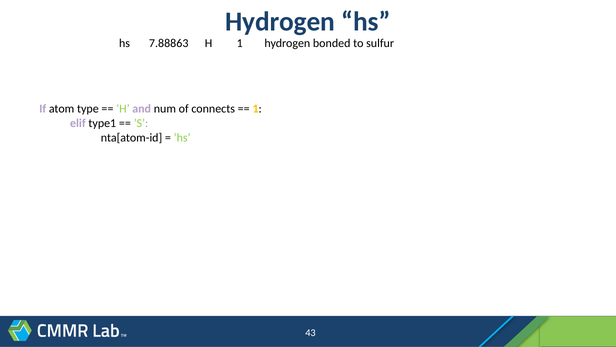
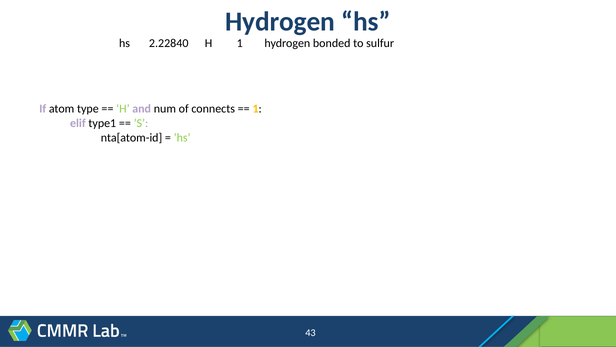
7.88863: 7.88863 -> 2.22840
